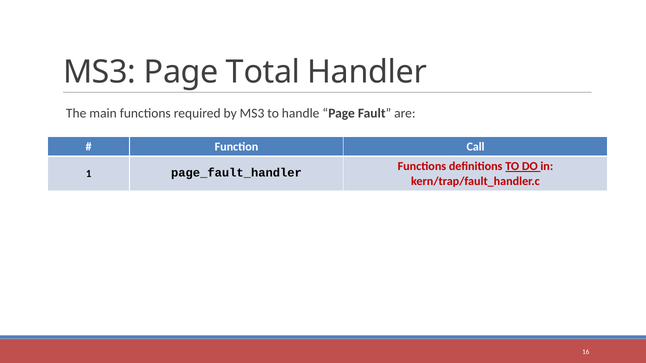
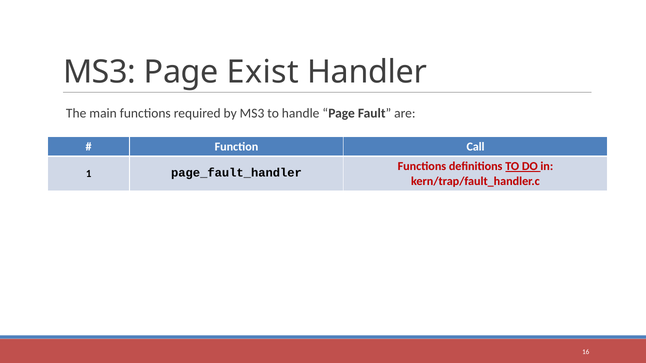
Total: Total -> Exist
